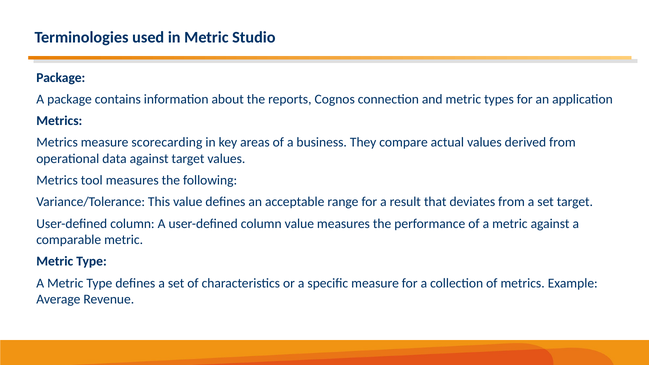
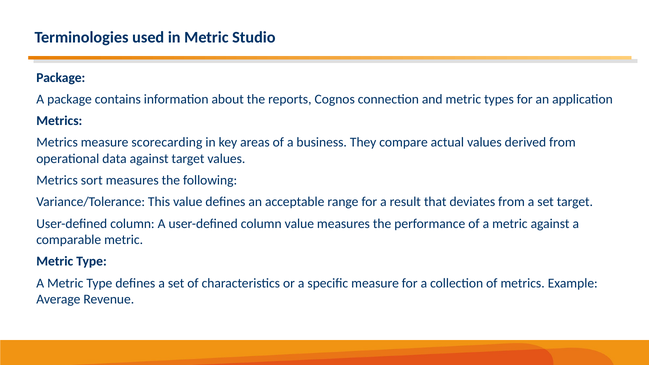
tool: tool -> sort
